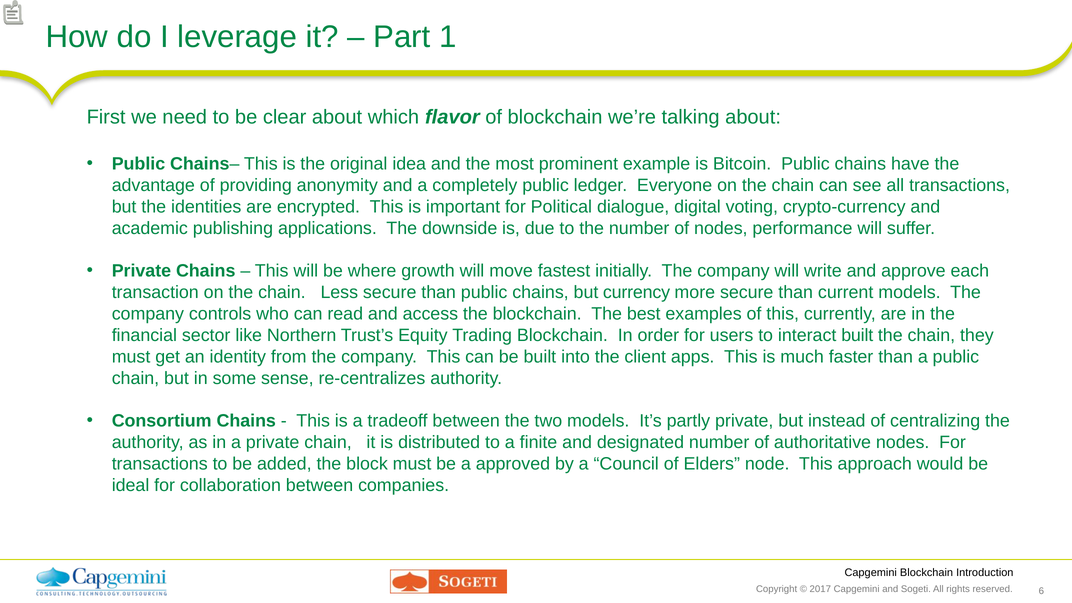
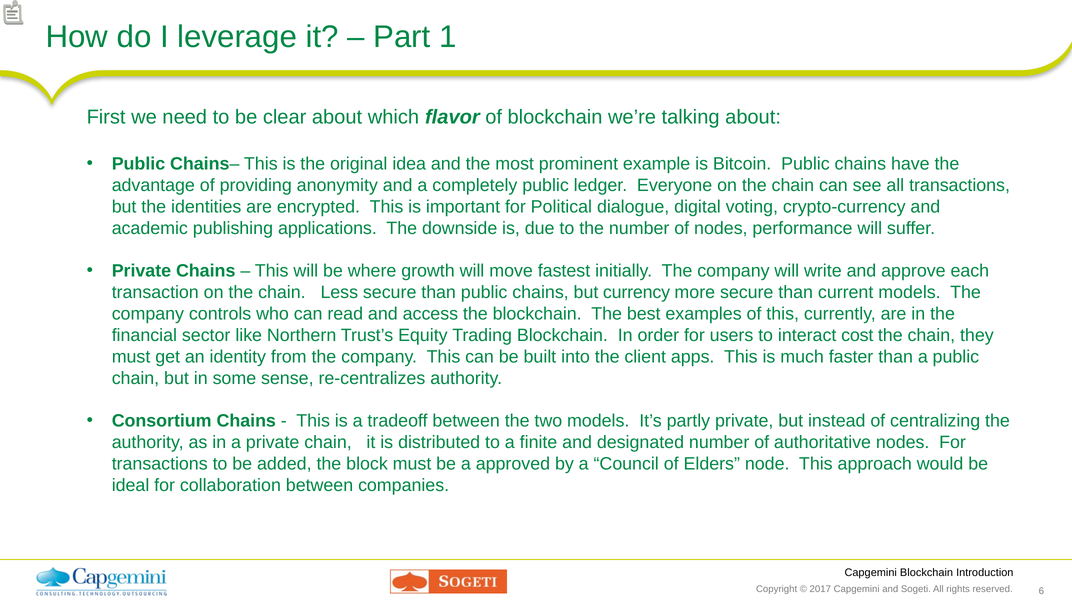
interact built: built -> cost
